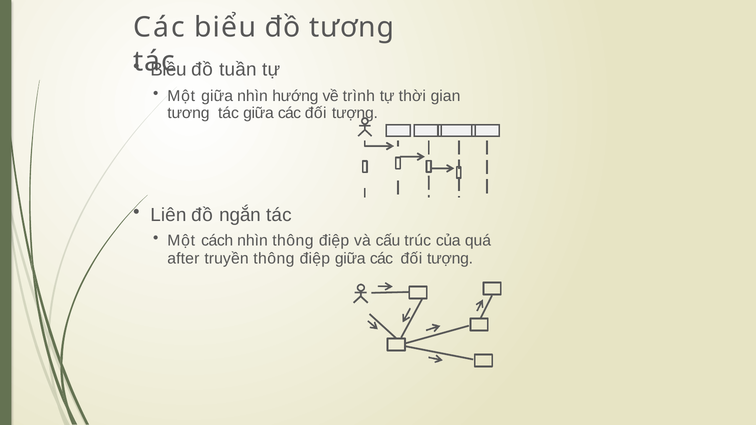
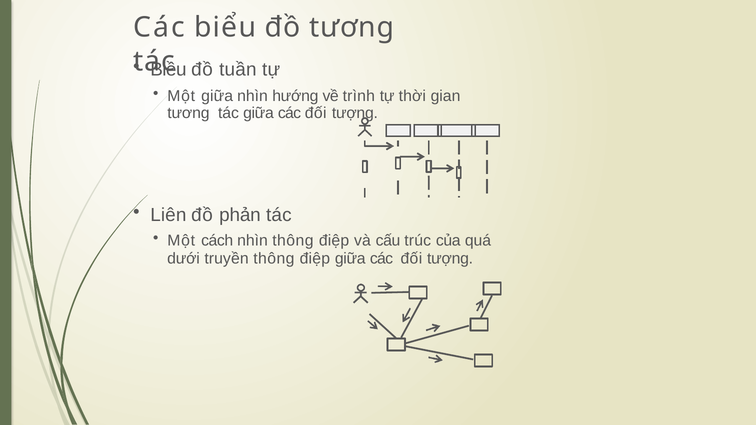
ngắn: ngắn -> phản
after: after -> dưới
